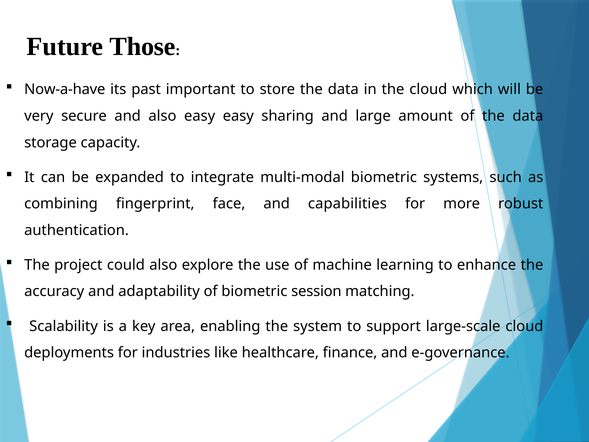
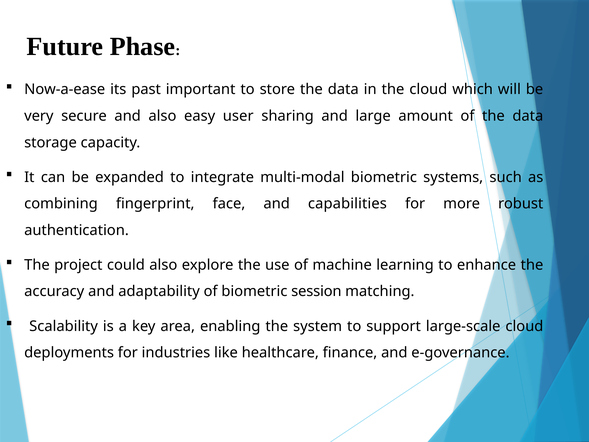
Those: Those -> Phase
Now-a-have: Now-a-have -> Now-a-ease
easy easy: easy -> user
